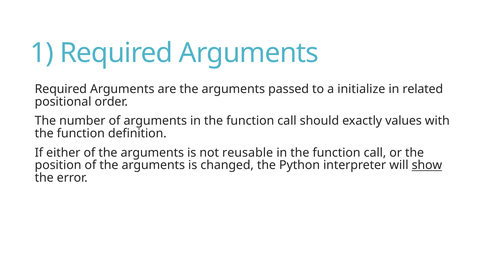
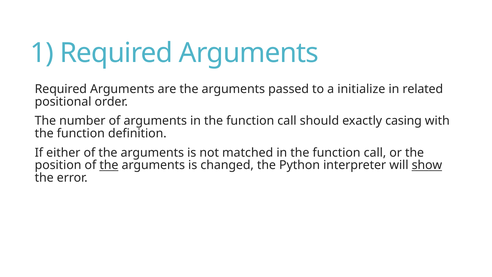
values: values -> casing
reusable: reusable -> matched
the at (109, 165) underline: none -> present
